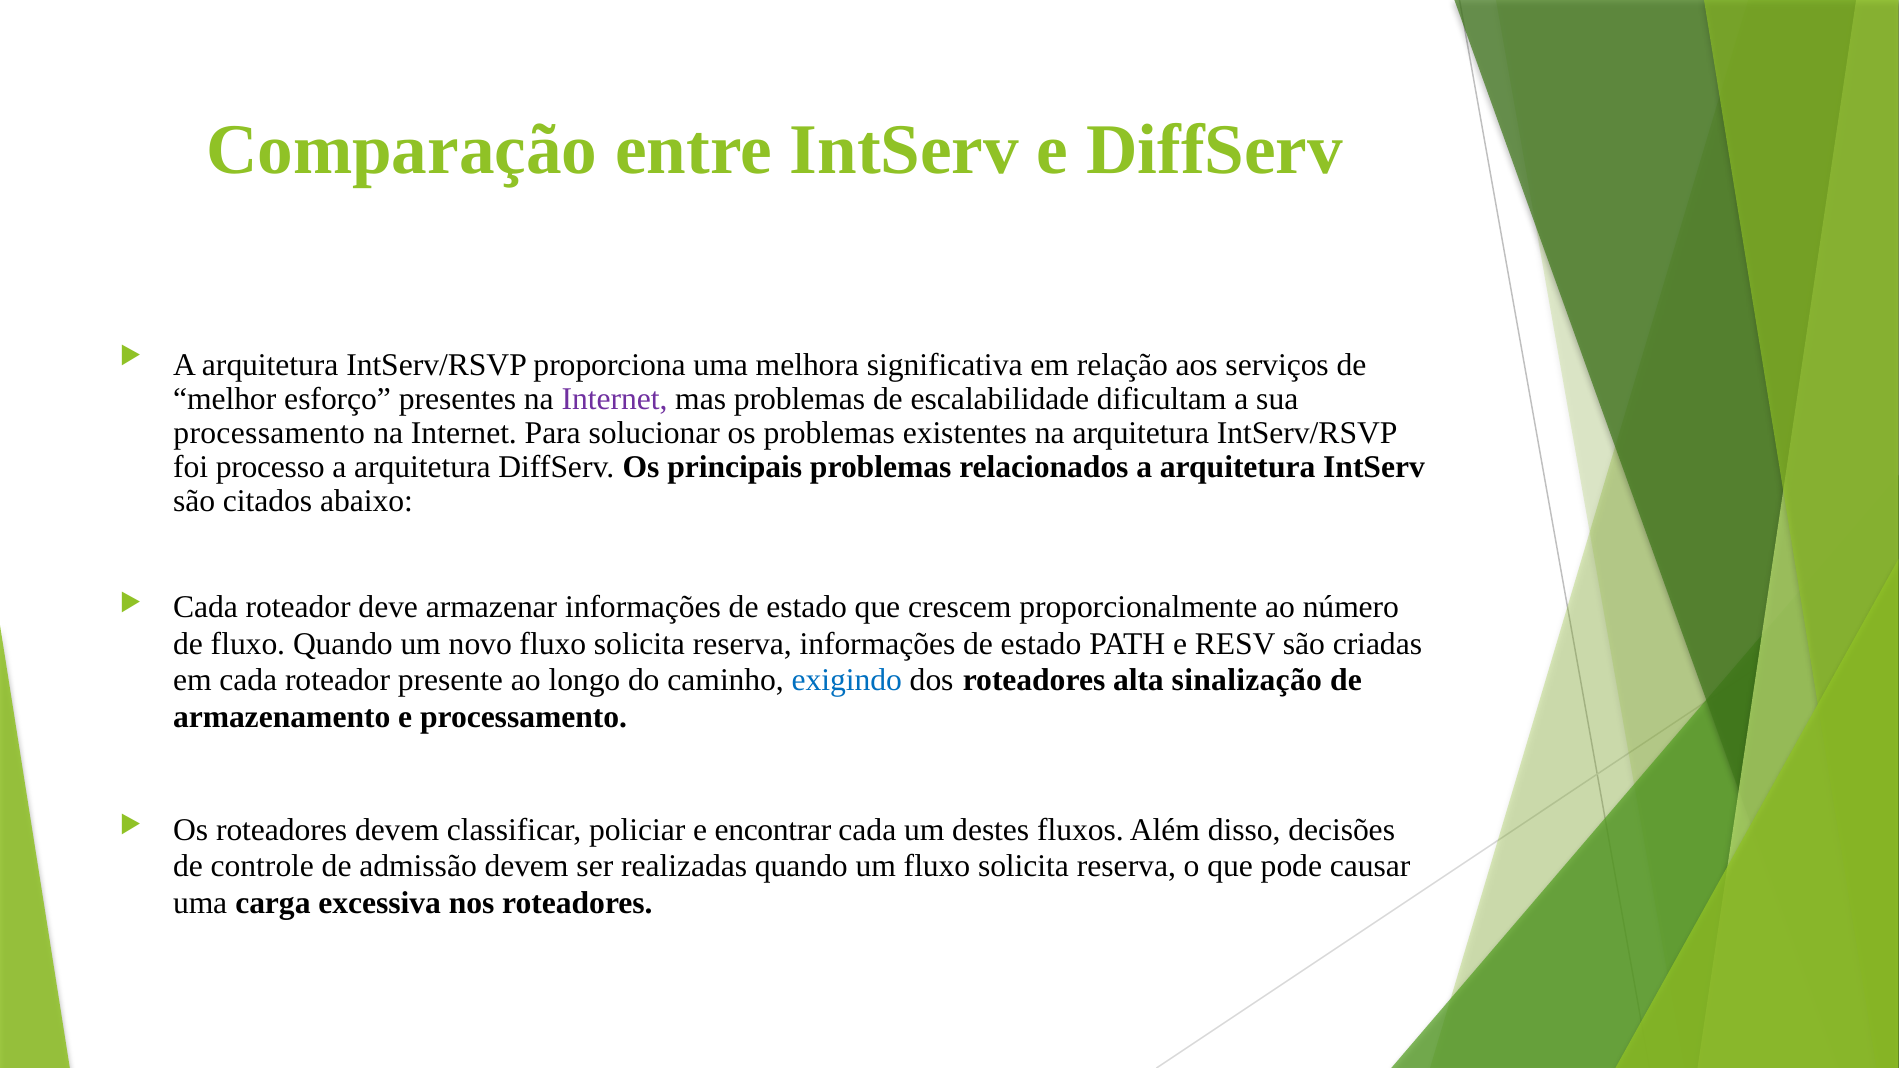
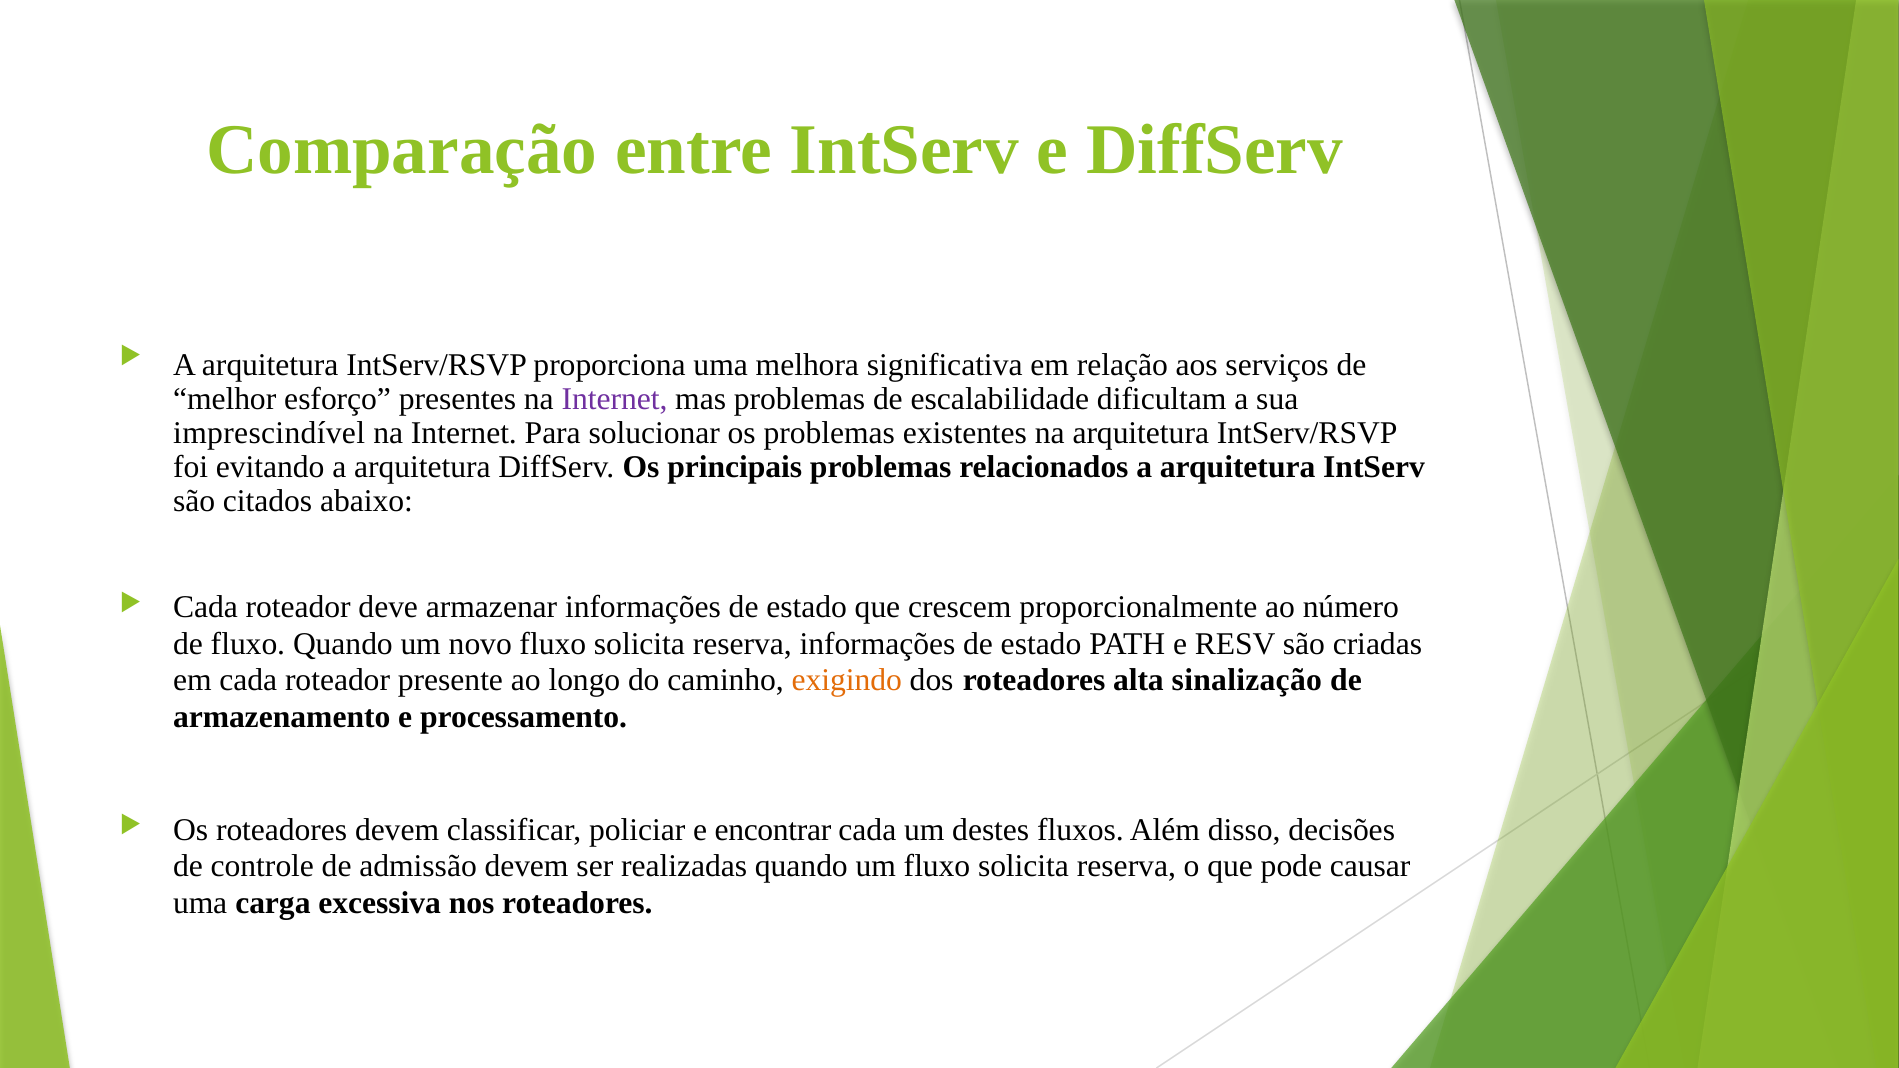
processamento at (269, 433): processamento -> imprescindível
processo: processo -> evitando
exigindo colour: blue -> orange
